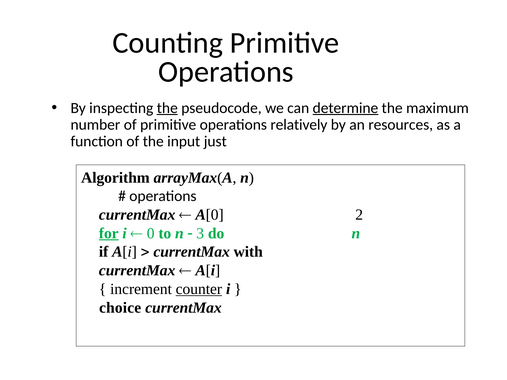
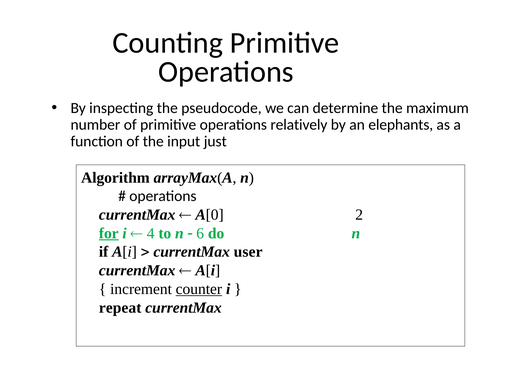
the at (167, 108) underline: present -> none
determine underline: present -> none
resources: resources -> elephants
0: 0 -> 4
3: 3 -> 6
with: with -> user
choice: choice -> repeat
